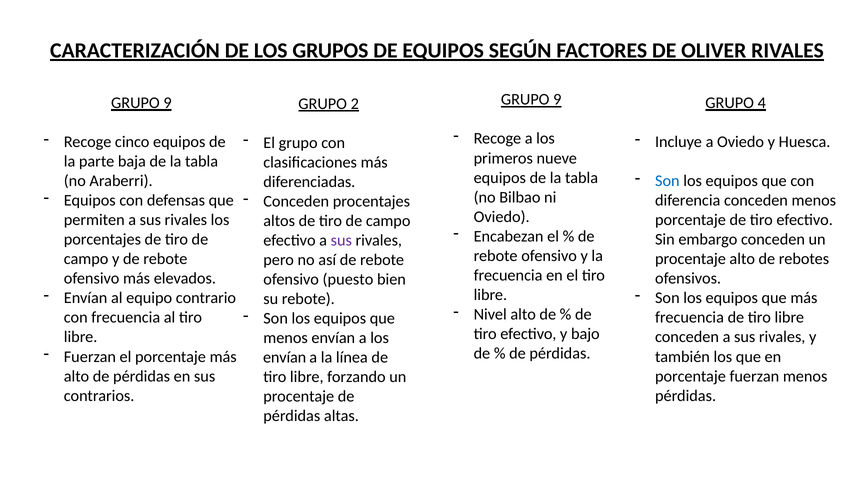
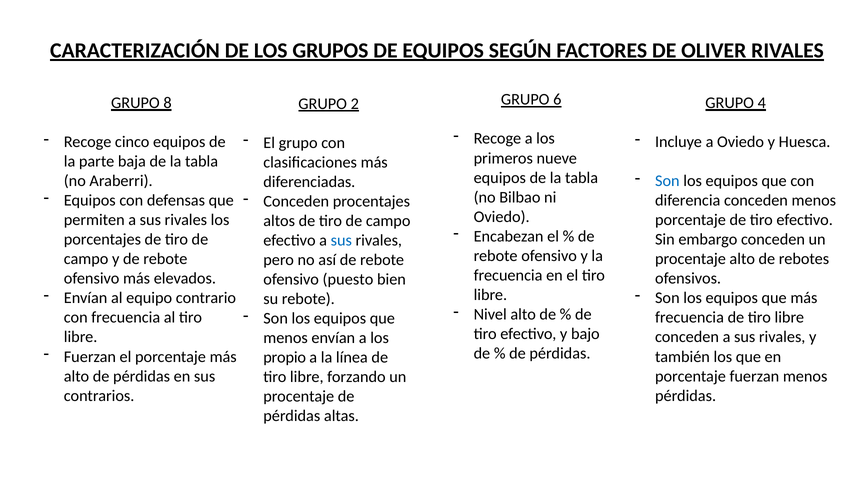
9 at (557, 100): 9 -> 6
9 at (168, 103): 9 -> 8
sus at (341, 240) colour: purple -> blue
envían at (285, 357): envían -> propio
